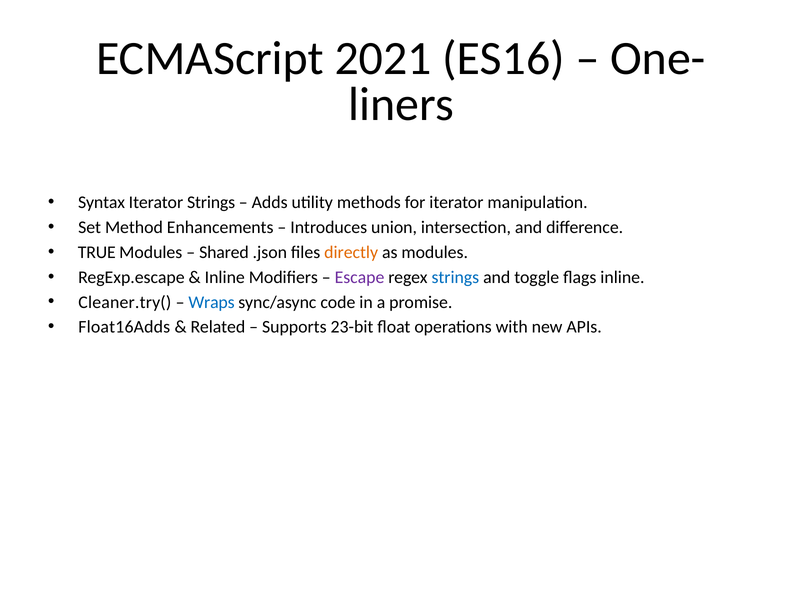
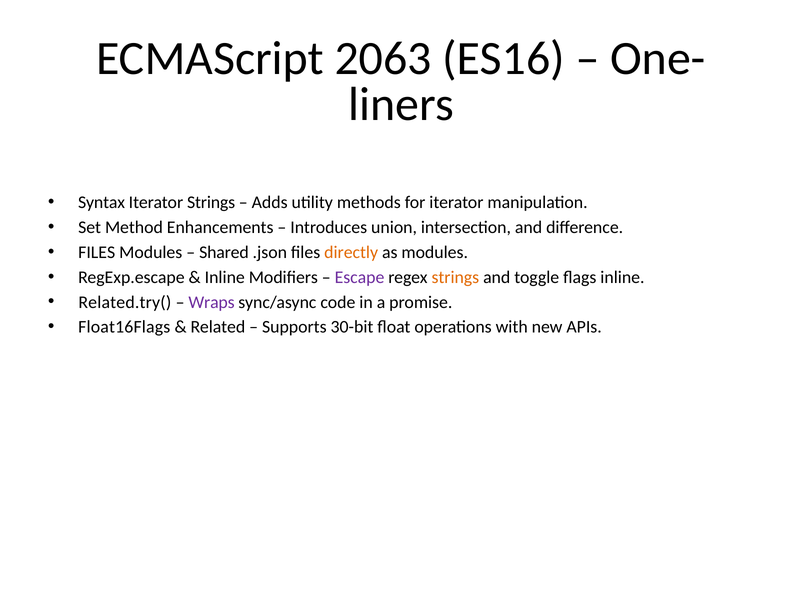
2021: 2021 -> 2063
TRUE at (97, 253): TRUE -> FILES
strings at (455, 277) colour: blue -> orange
Cleaner.try(: Cleaner.try( -> Related.try(
Wraps colour: blue -> purple
Float16Adds: Float16Adds -> Float16Flags
23-bit: 23-bit -> 30-bit
